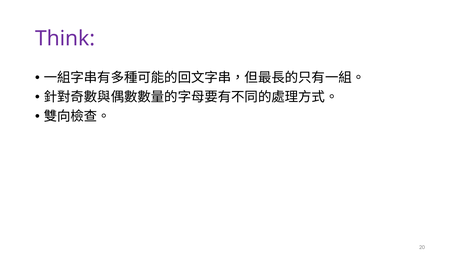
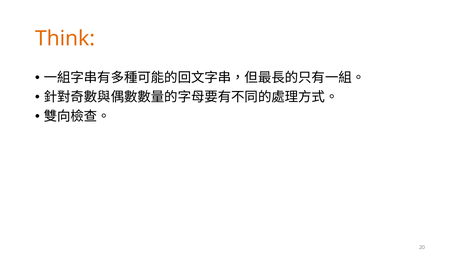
Think colour: purple -> orange
